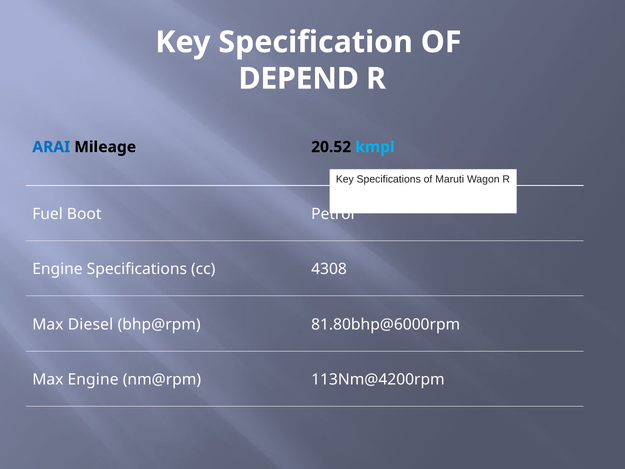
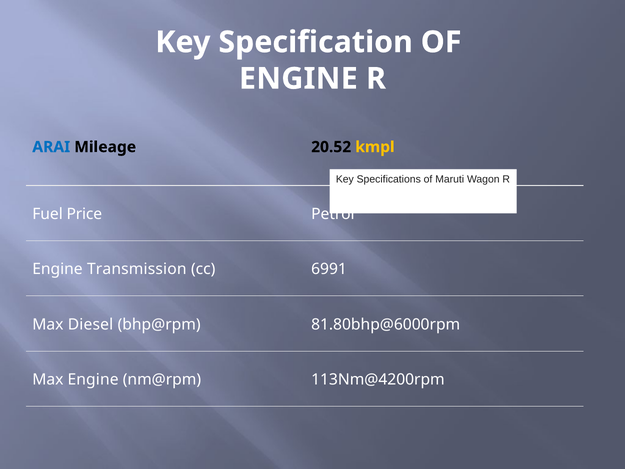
DEPEND at (299, 79): DEPEND -> ENGINE
kmpl colour: light blue -> yellow
Boot: Boot -> Price
Engine Specifications: Specifications -> Transmission
4308: 4308 -> 6991
